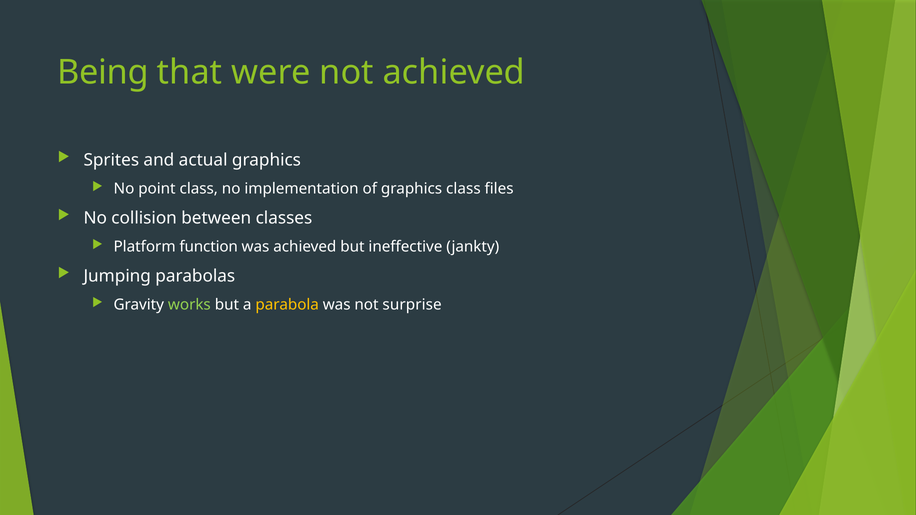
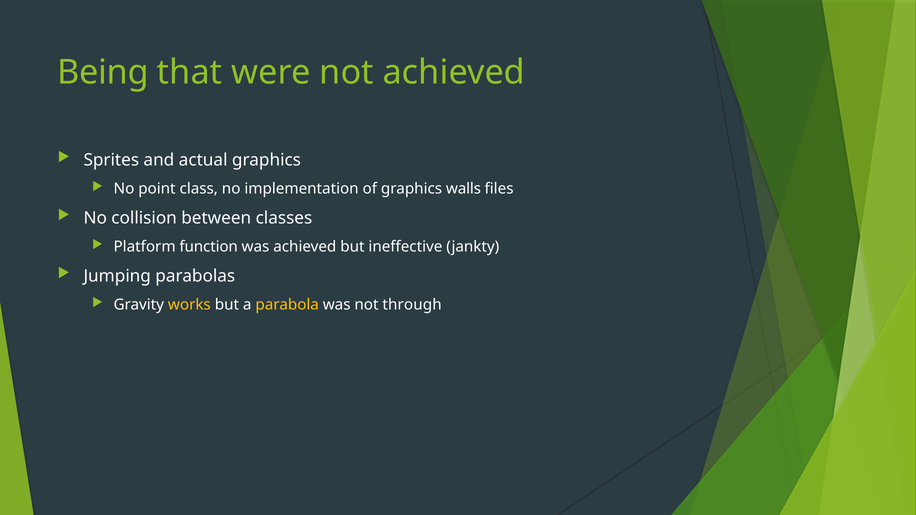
graphics class: class -> walls
works colour: light green -> yellow
surprise: surprise -> through
